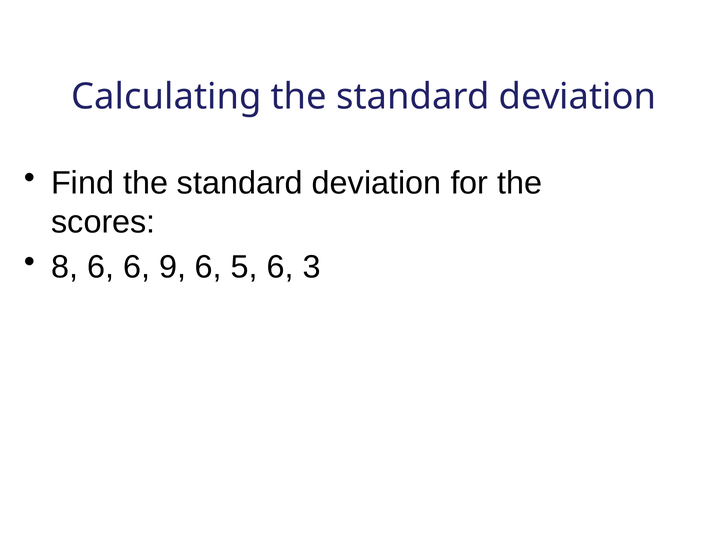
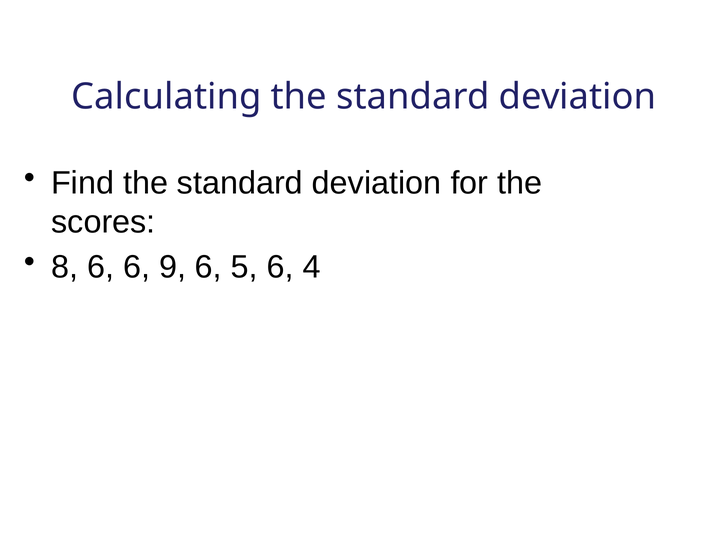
3: 3 -> 4
